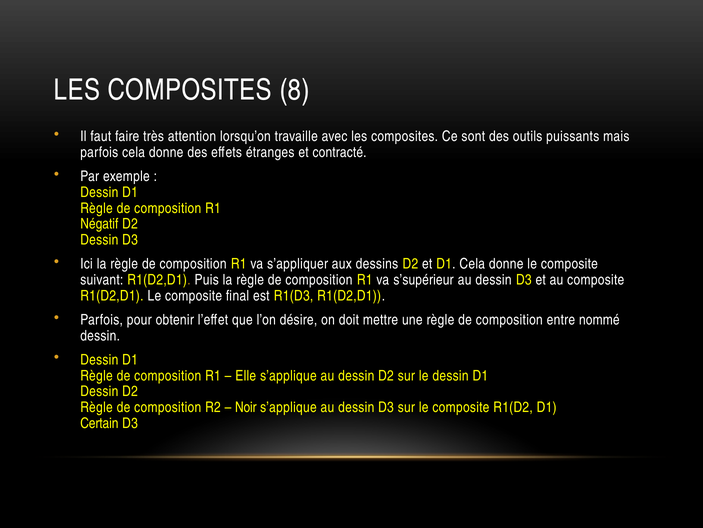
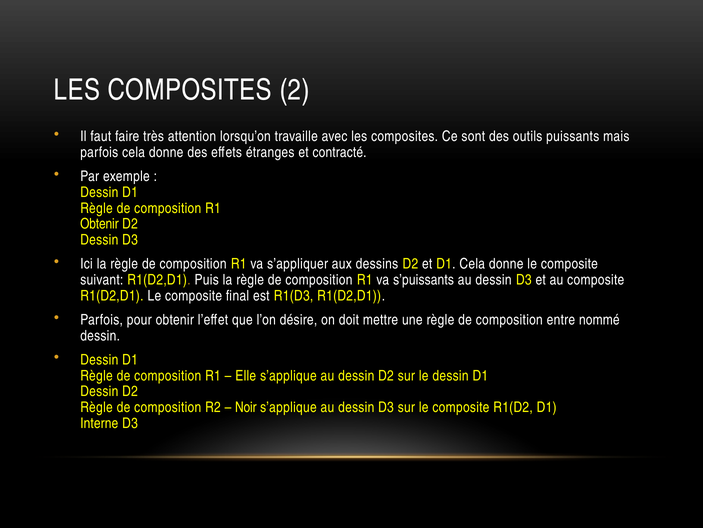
8: 8 -> 2
Négatif at (99, 224): Négatif -> Obtenir
s’supérieur: s’supérieur -> s’puissants
Certain: Certain -> Interne
